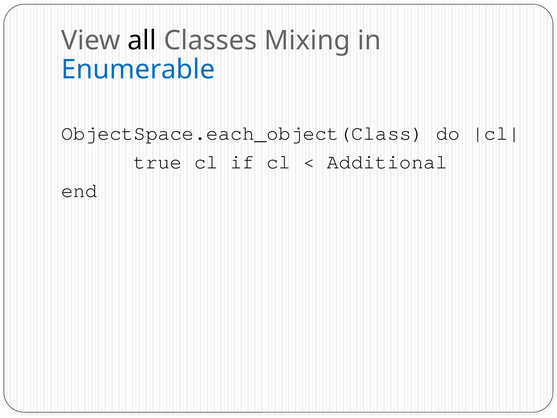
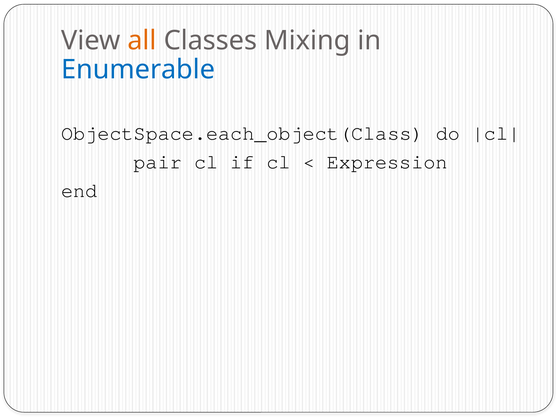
all colour: black -> orange
true: true -> pair
Additional: Additional -> Expression
